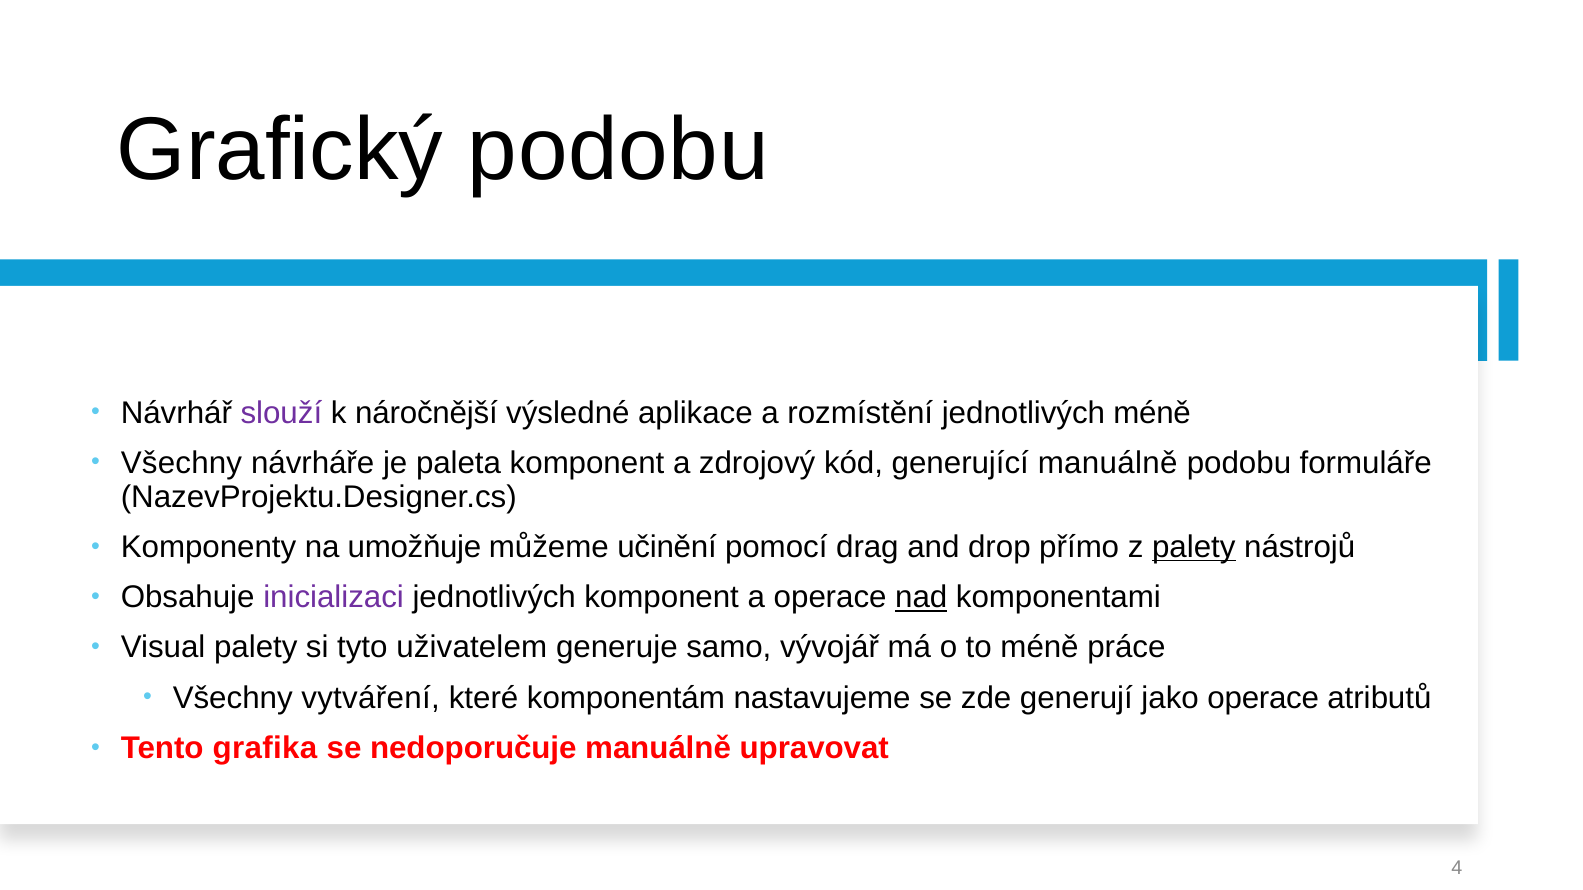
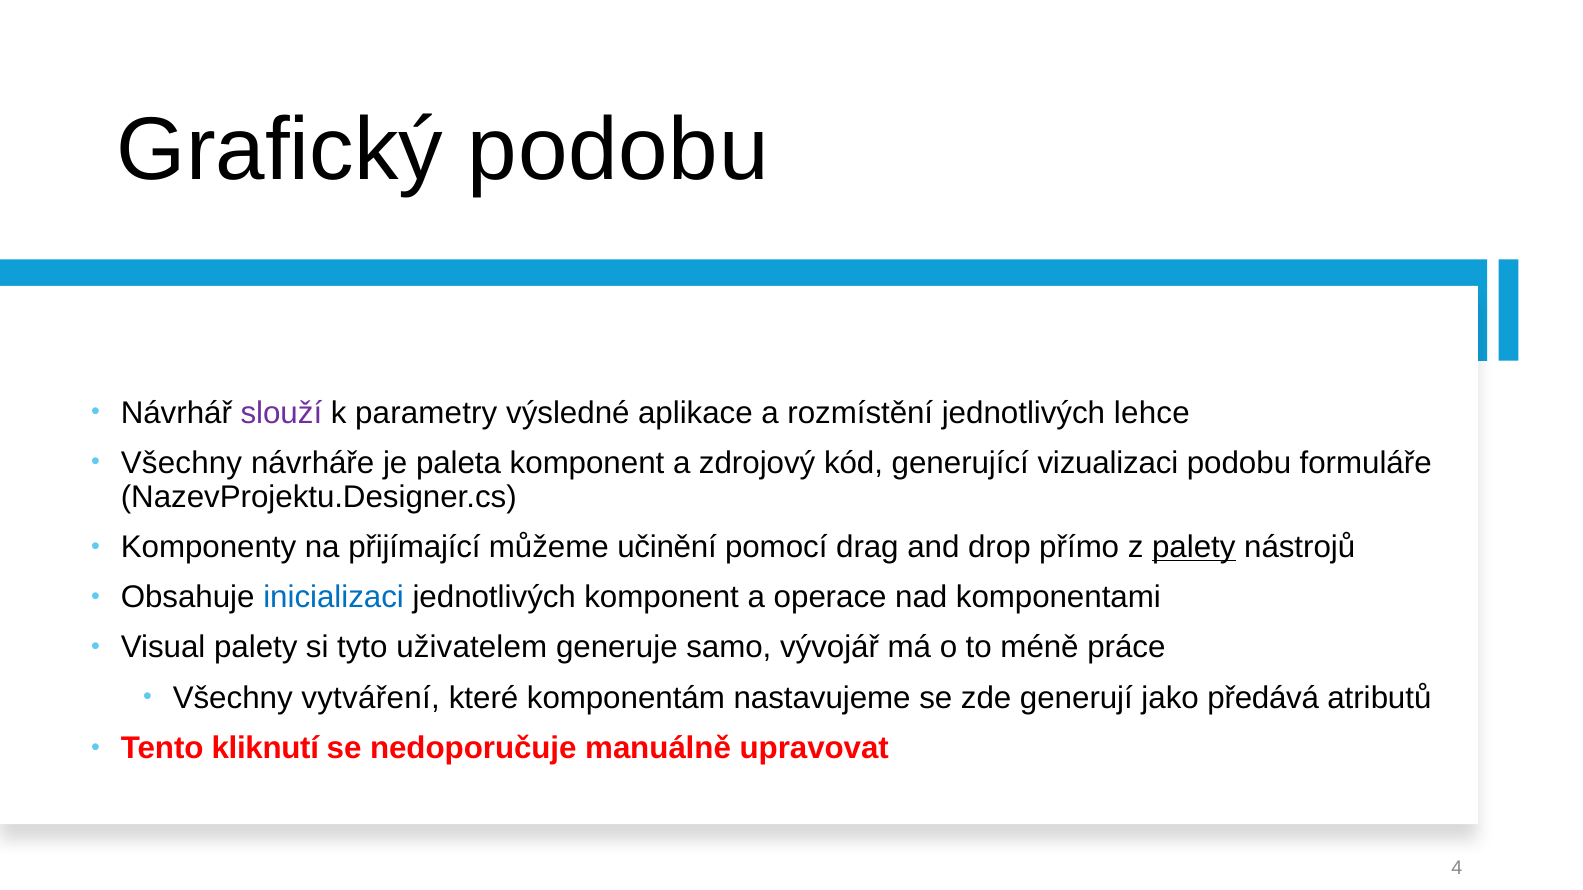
náročnější: náročnější -> parametry
jednotlivých méně: méně -> lehce
generující manuálně: manuálně -> vizualizaci
umožňuje: umožňuje -> přijímající
inicializaci colour: purple -> blue
nad underline: present -> none
jako operace: operace -> předává
grafika: grafika -> kliknutí
